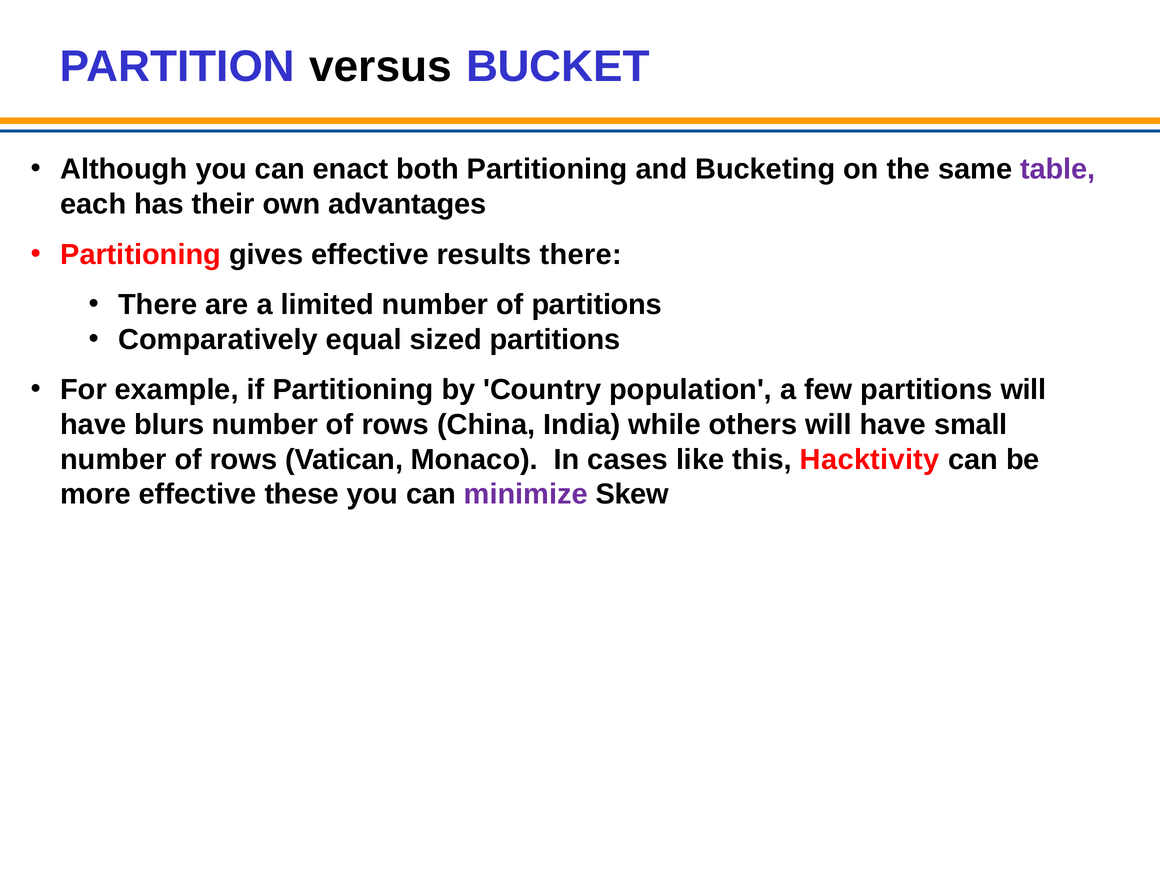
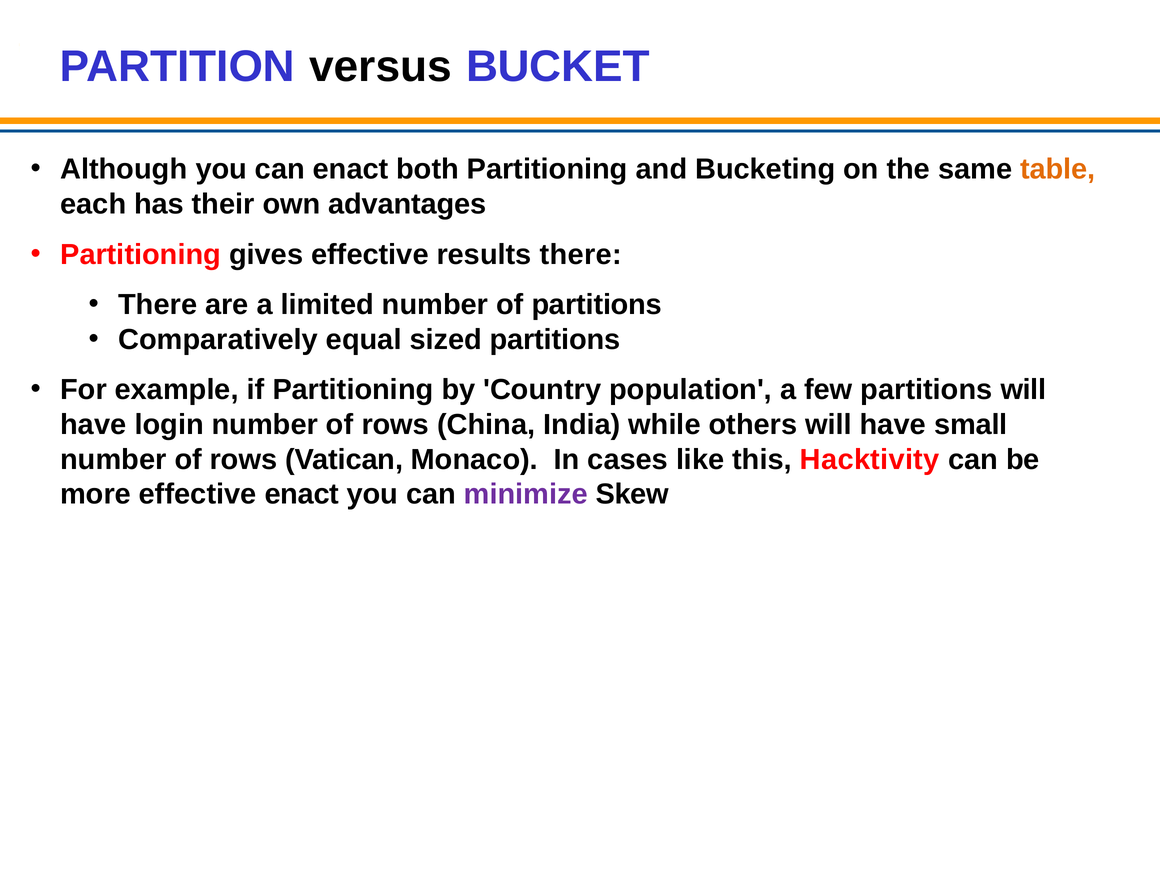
table colour: purple -> orange
blurs: blurs -> login
effective these: these -> enact
